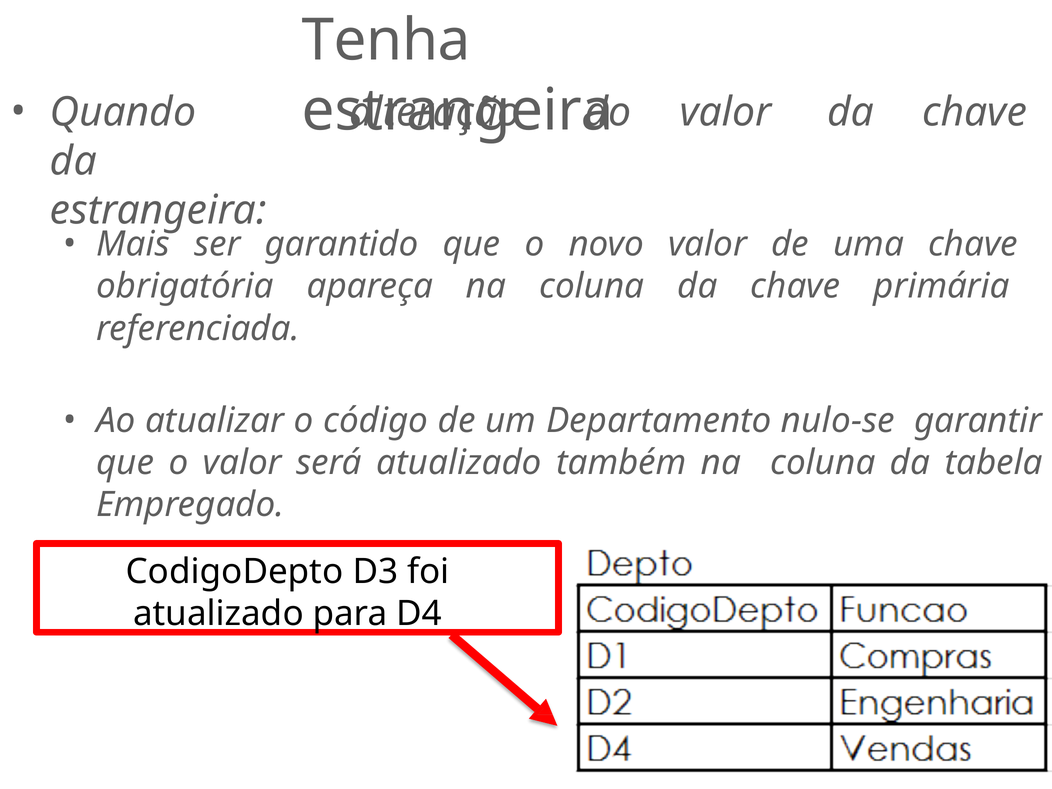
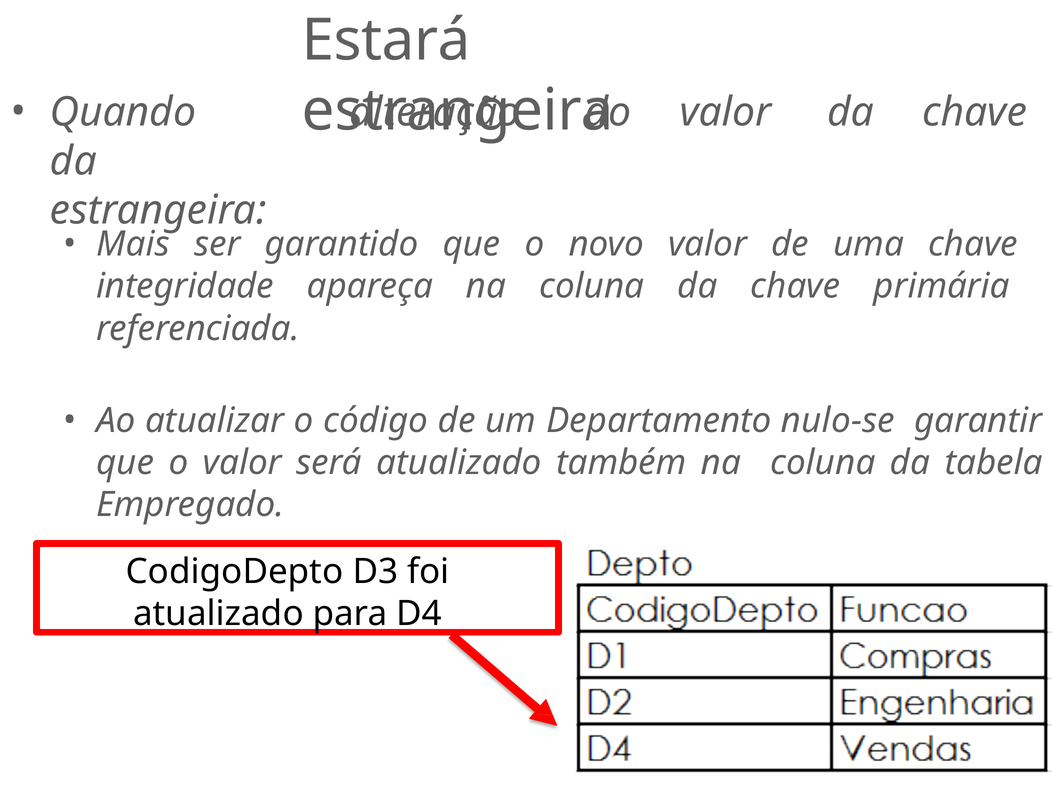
Tenha: Tenha -> Estará
obrigatória: obrigatória -> integridade
